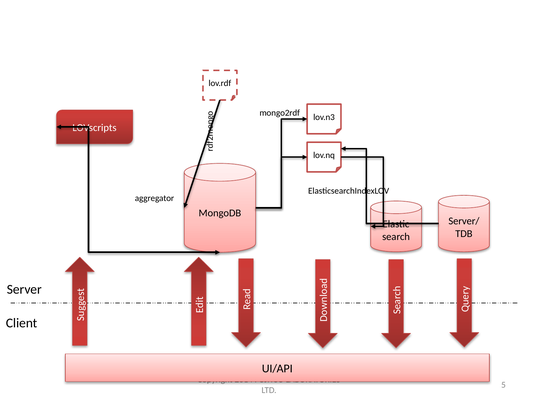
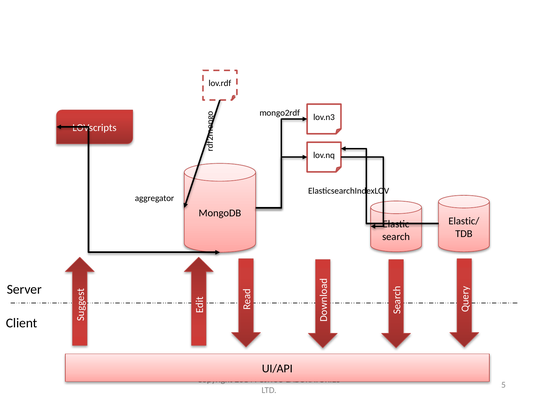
Server/: Server/ -> Elastic/
